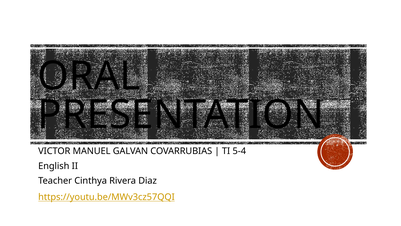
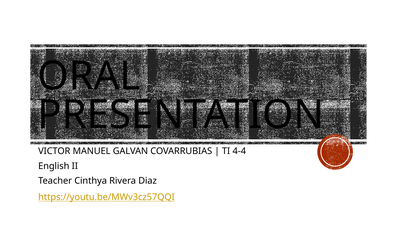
5-4: 5-4 -> 4-4
